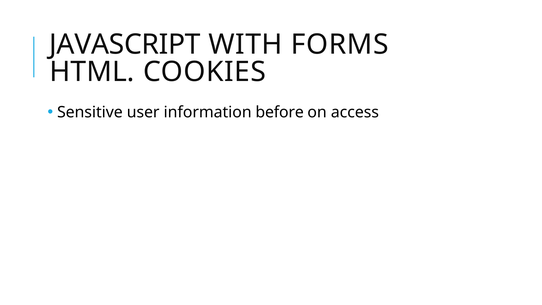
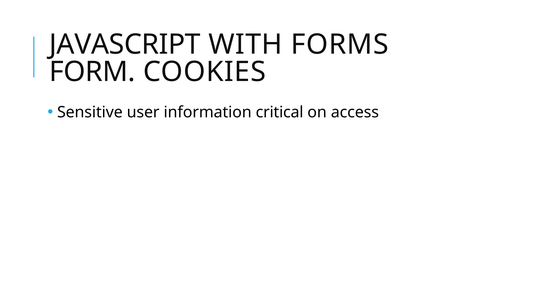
HTML: HTML -> FORM
before: before -> critical
